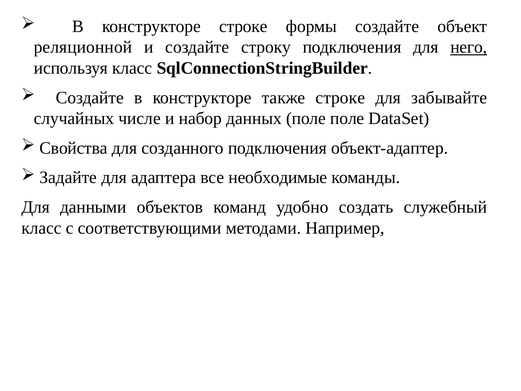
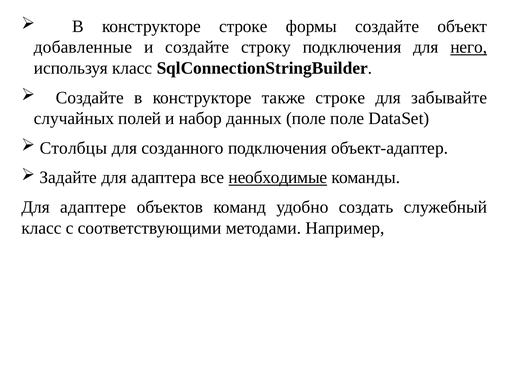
реляционной: реляционной -> добавленные
числе: числе -> полей
Свойства: Свойства -> Столбцы
необходимые underline: none -> present
данными: данными -> адаптере
